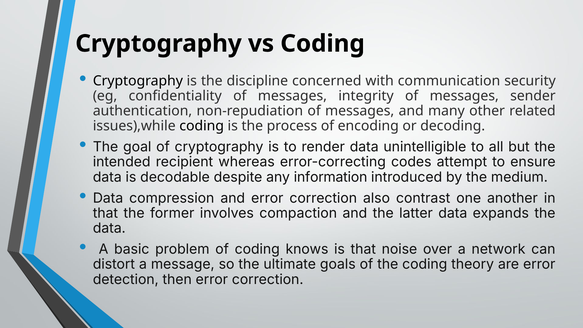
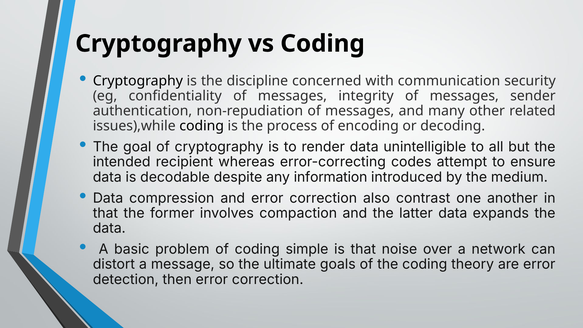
knows: knows -> simple
